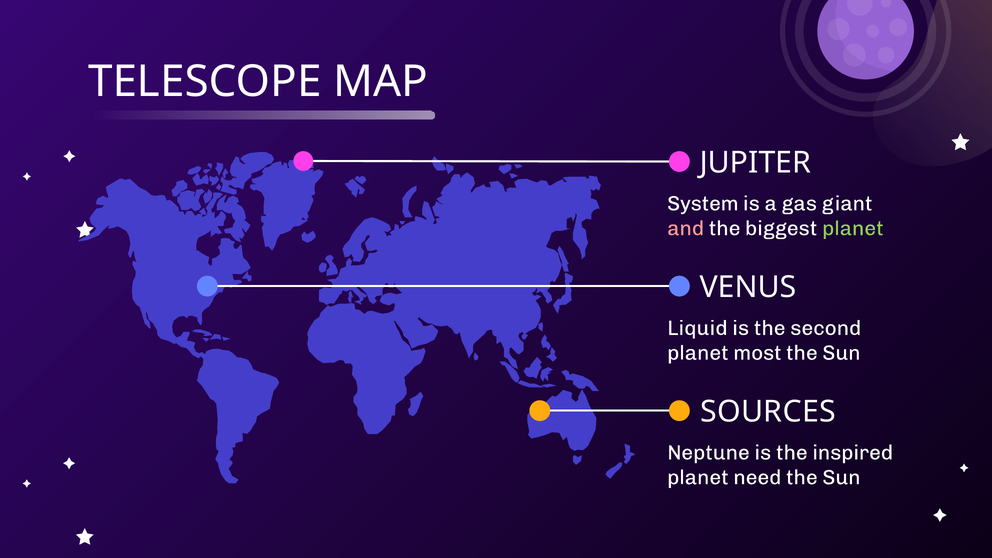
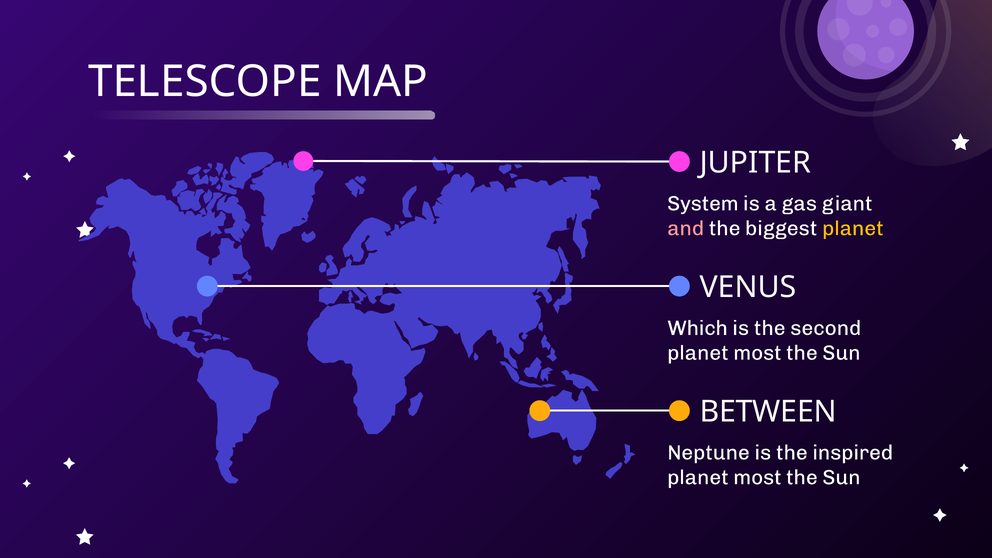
planet at (853, 228) colour: light green -> yellow
Liquid: Liquid -> Which
SOURCES: SOURCES -> BETWEEN
need at (757, 477): need -> most
